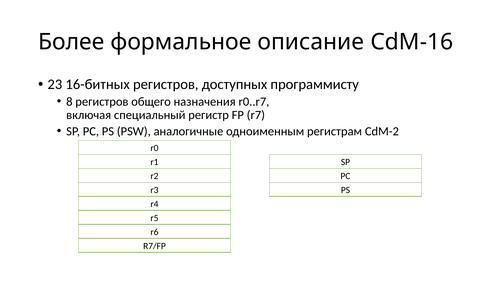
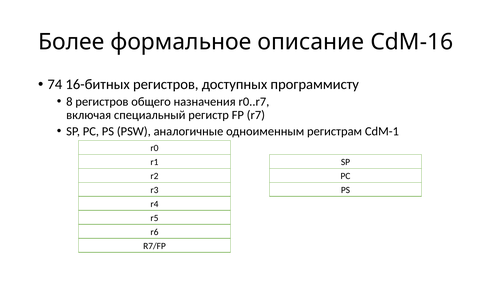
23: 23 -> 74
CdM-2: CdM-2 -> CdM-1
